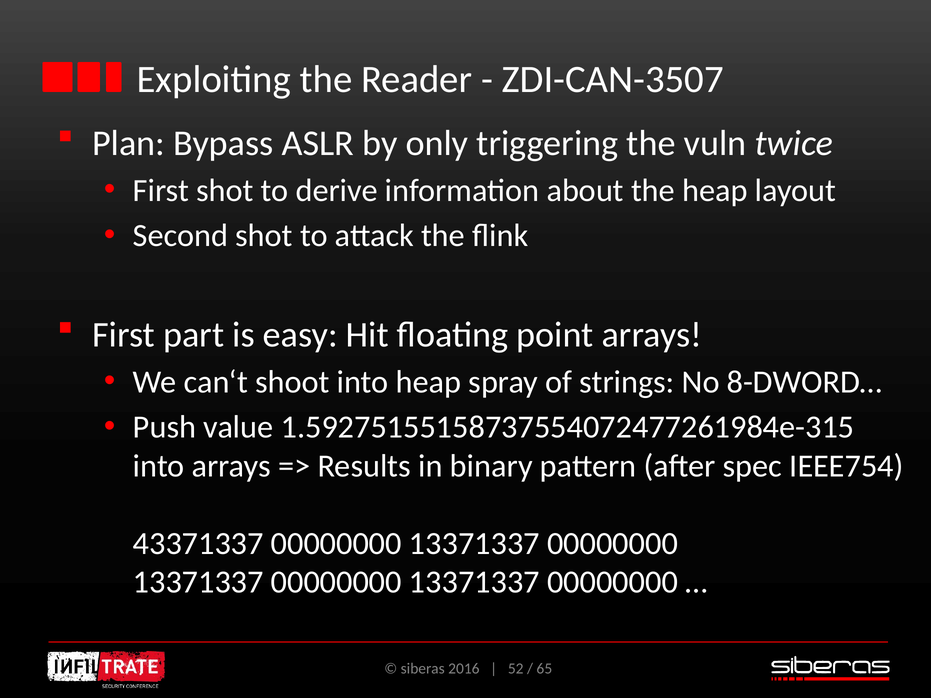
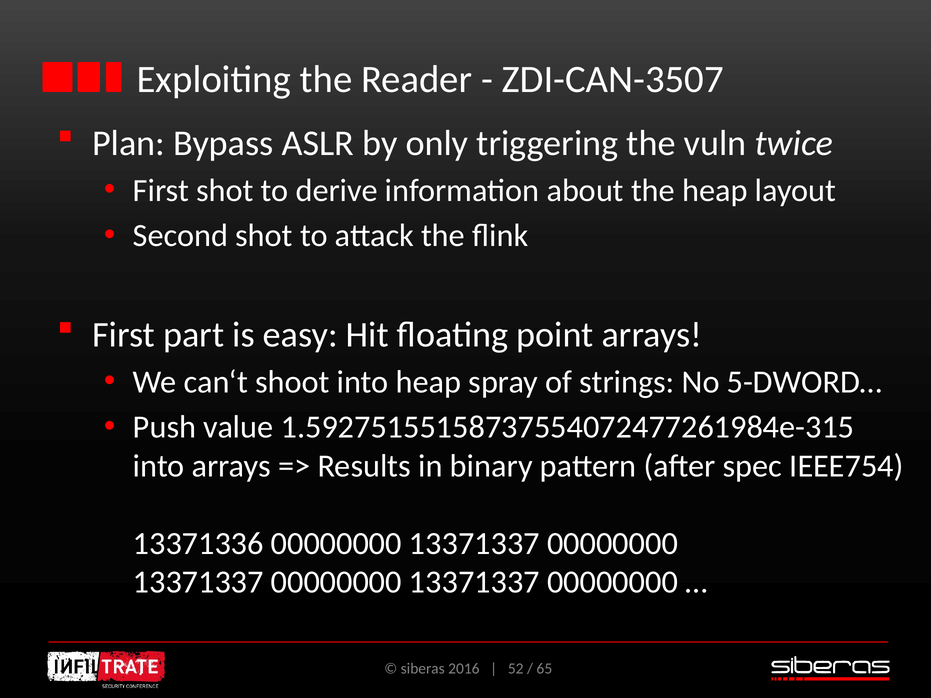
8-DWORD…: 8-DWORD… -> 5-DWORD…
43371337: 43371337 -> 13371336
